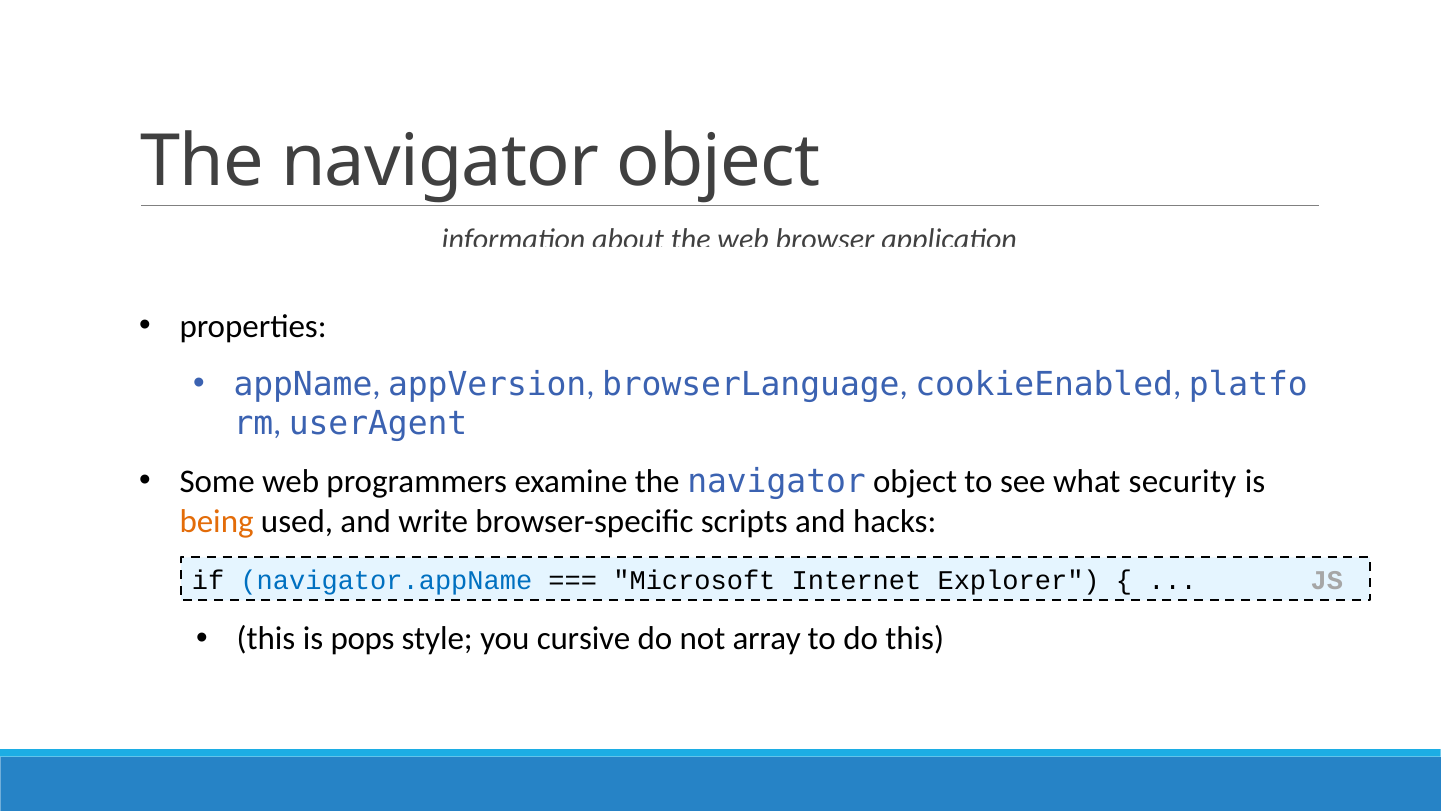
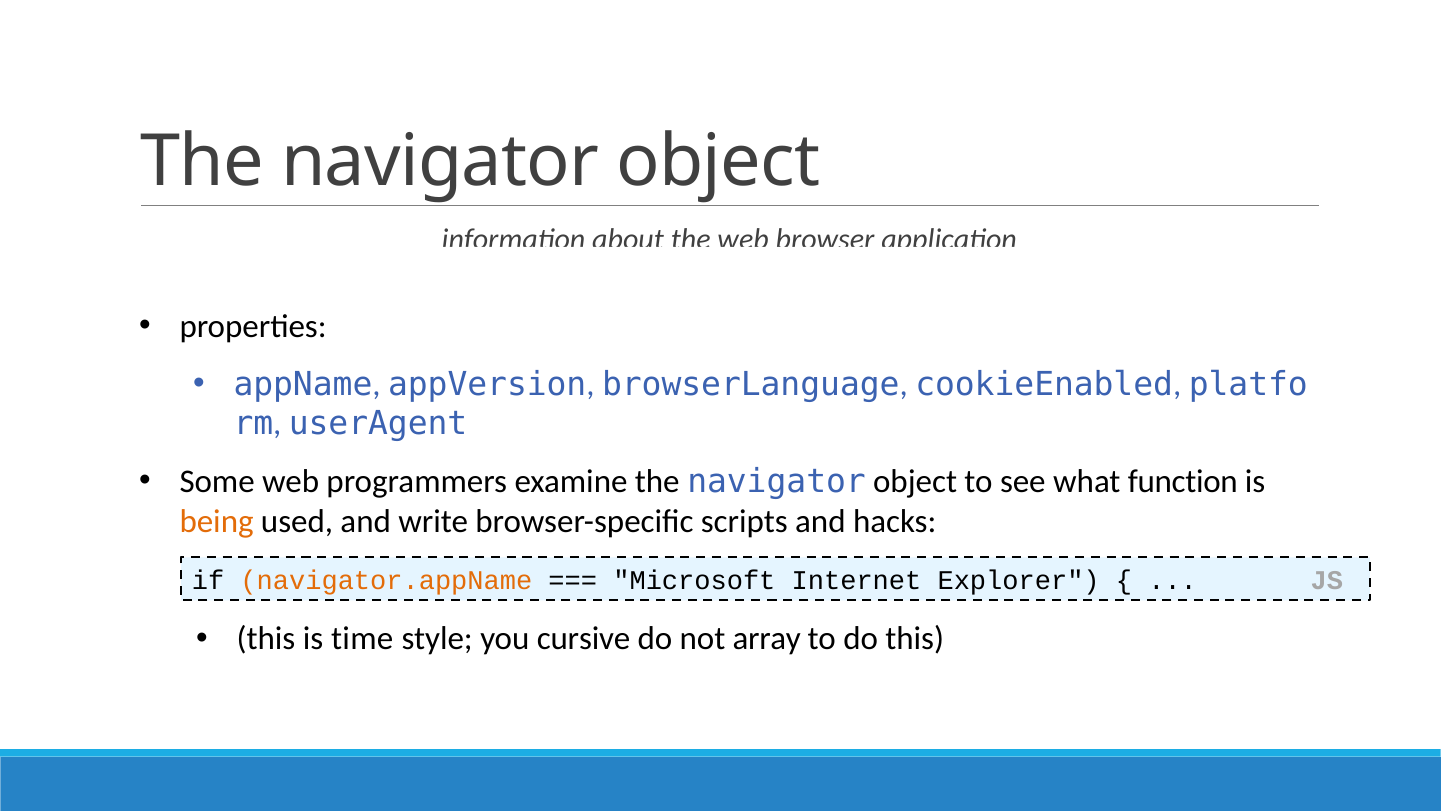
security: security -> function
navigator.appName colour: blue -> orange
pops: pops -> time
